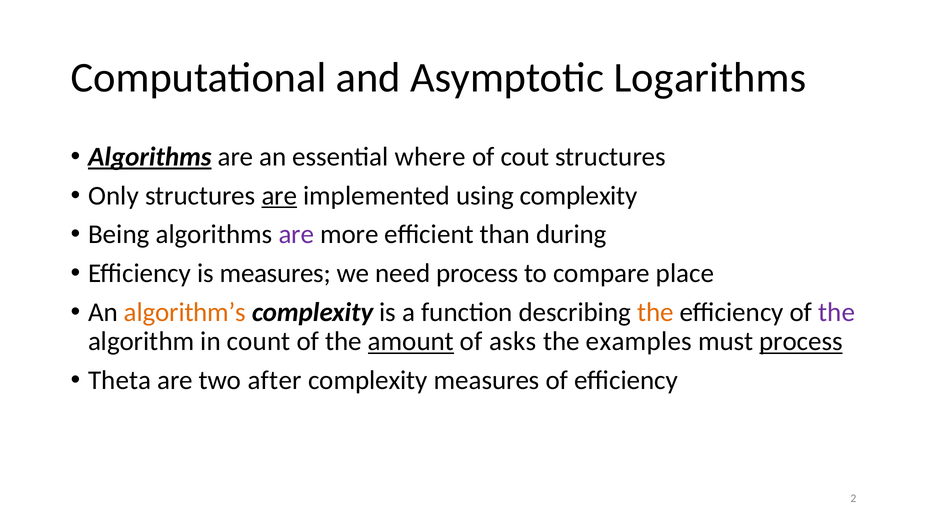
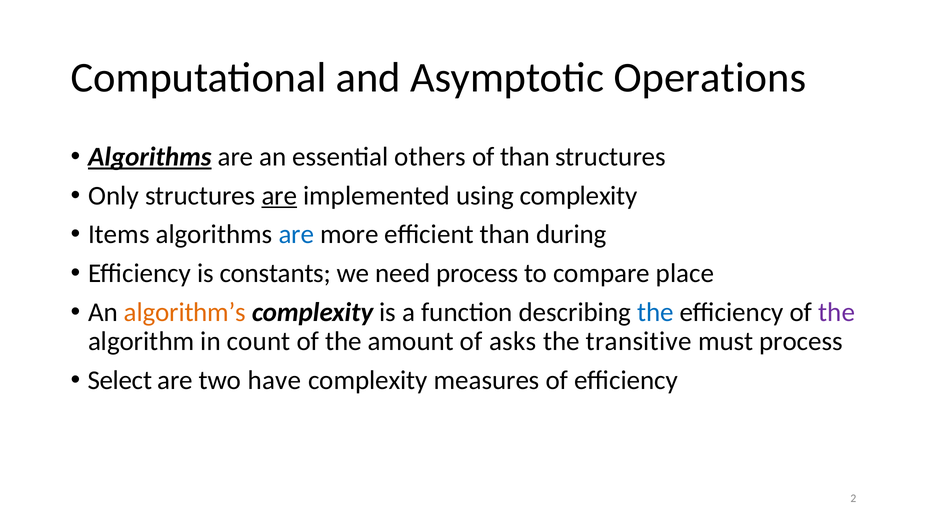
Logarithms: Logarithms -> Operations
where: where -> others
of cout: cout -> than
Being: Being -> Items
are at (296, 234) colour: purple -> blue
is measures: measures -> constants
the at (655, 312) colour: orange -> blue
amount underline: present -> none
examples: examples -> transitive
process at (801, 341) underline: present -> none
Theta: Theta -> Select
after: after -> have
